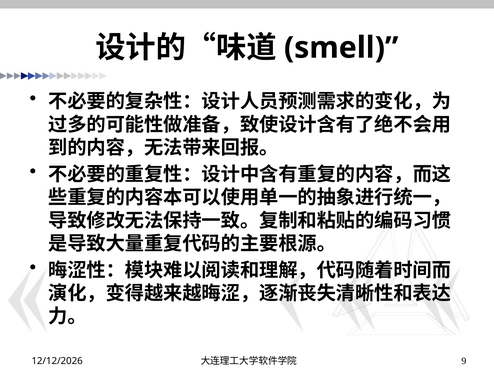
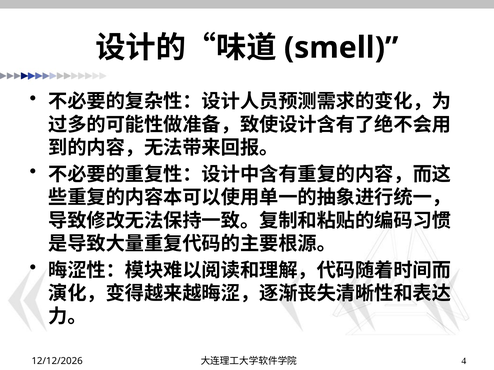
9: 9 -> 4
